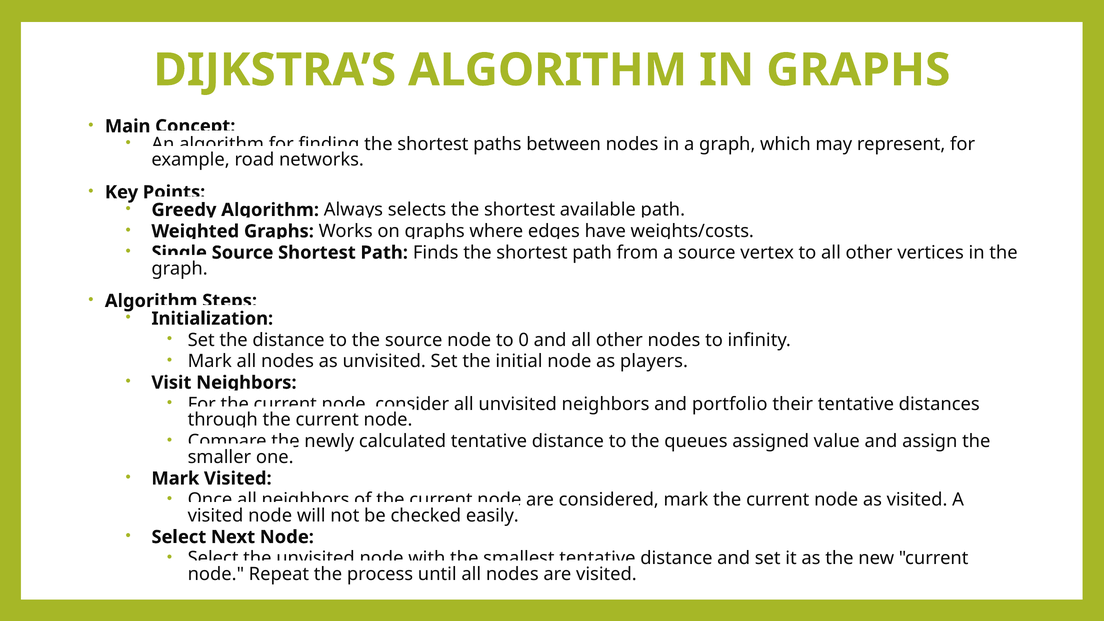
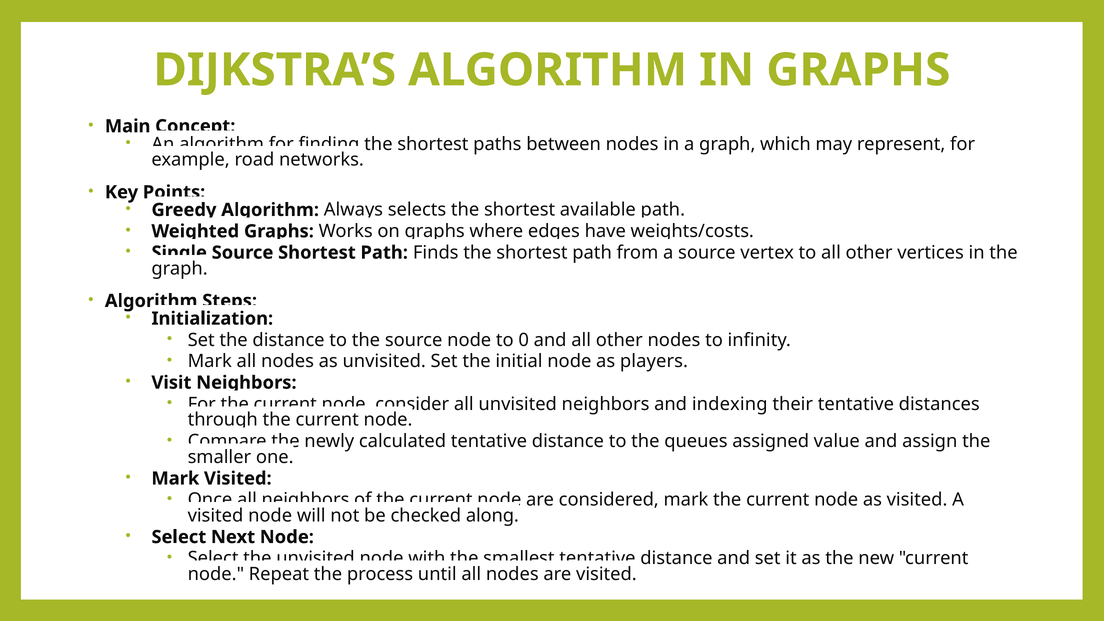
portfolio: portfolio -> indexing
easily: easily -> along
